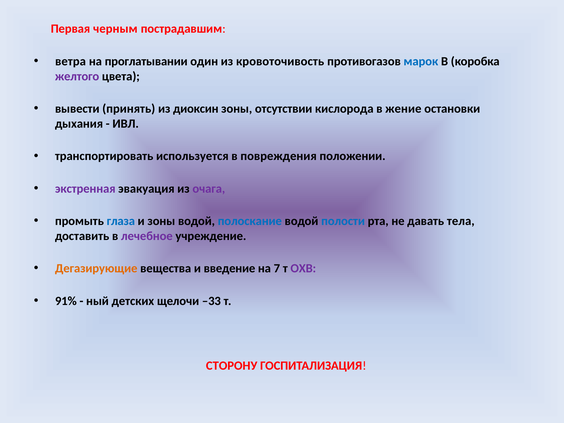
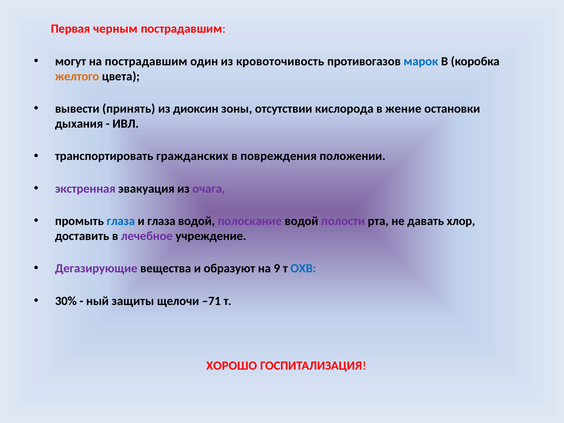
ветра: ветра -> могут
на проглатывании: проглатывании -> пострадавшим
желтого colour: purple -> orange
используется: используется -> гражданских
и зоны: зоны -> глаза
полоскание colour: blue -> purple
полости colour: blue -> purple
тела: тела -> хлор
Дегазирующие colour: orange -> purple
введение: введение -> образуют
7: 7 -> 9
ОХВ colour: purple -> blue
91%: 91% -> 30%
детских: детских -> защиты
–33: –33 -> –71
СТОРОНУ: СТОРОНУ -> ХОРОШО
